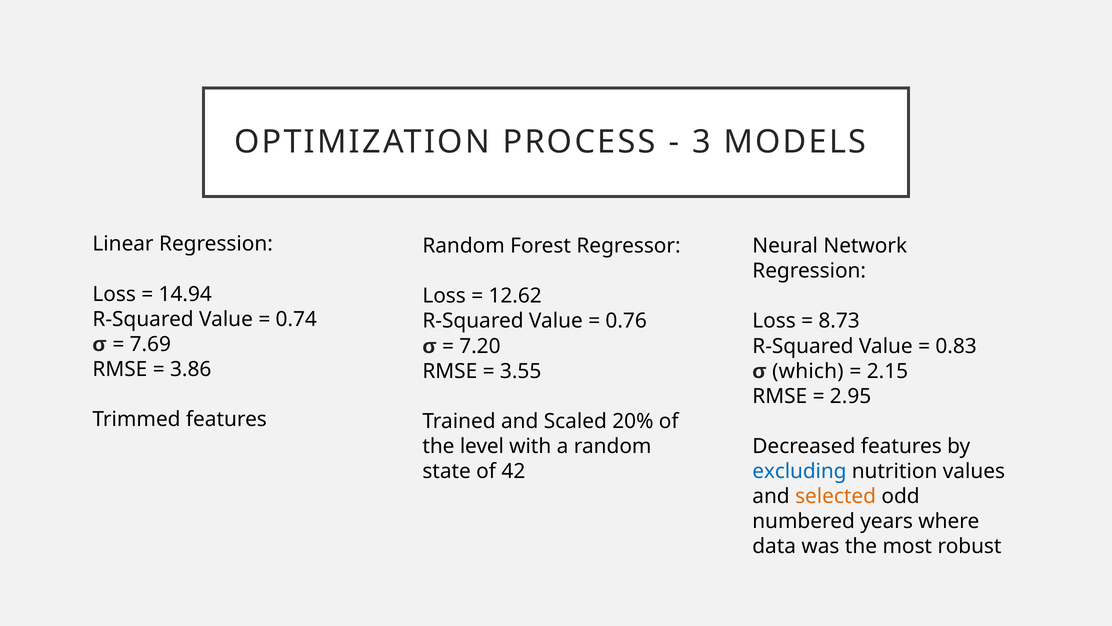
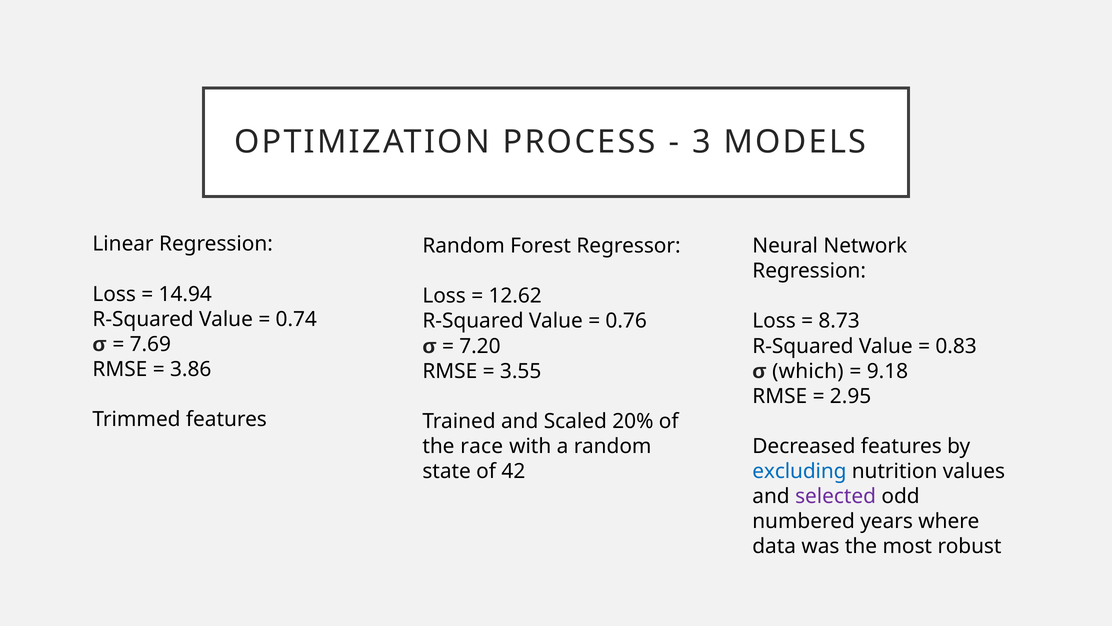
2.15: 2.15 -> 9.18
level: level -> race
selected colour: orange -> purple
